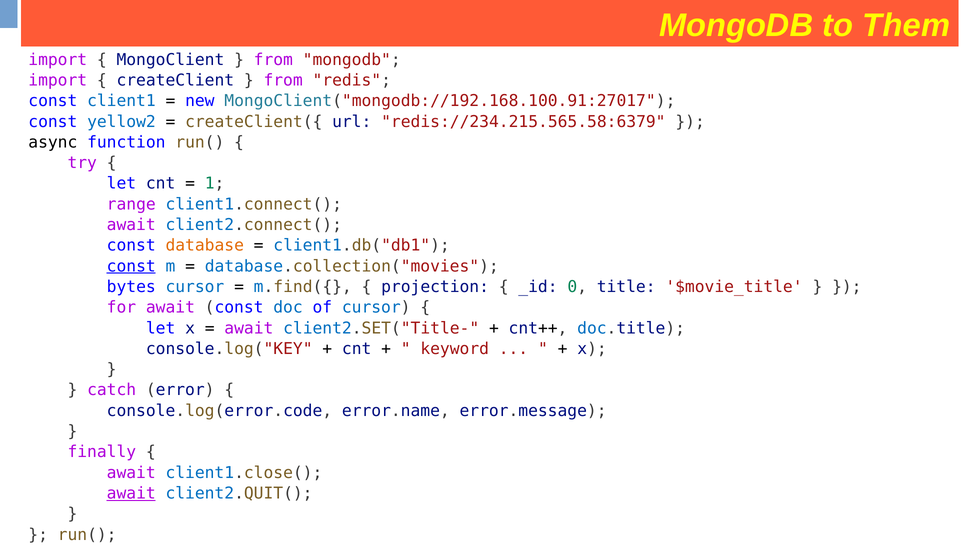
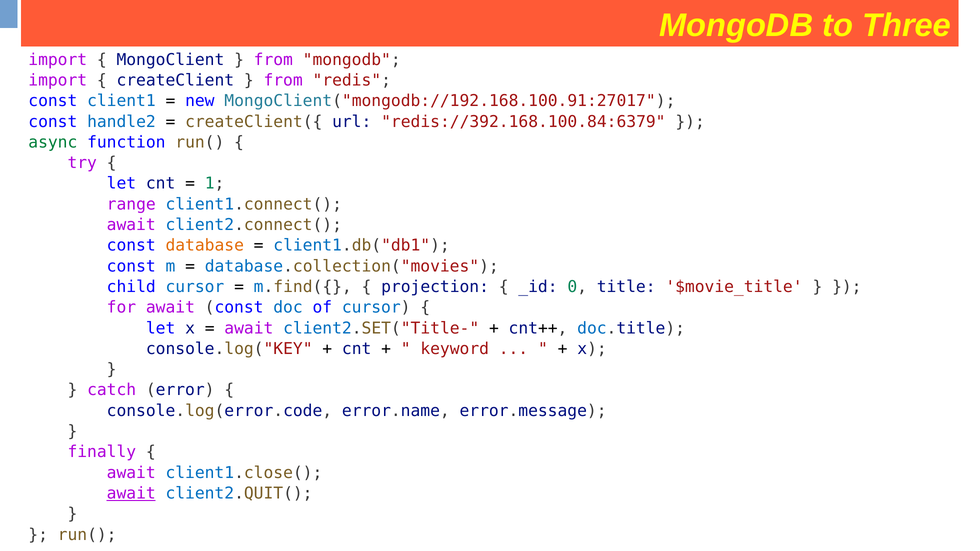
Them: Them -> Three
yellow2: yellow2 -> handle2
redis://234.215.565.58:6379: redis://234.215.565.58:6379 -> redis://392.168.100.84:6379
async colour: black -> green
const at (131, 266) underline: present -> none
bytes: bytes -> child
